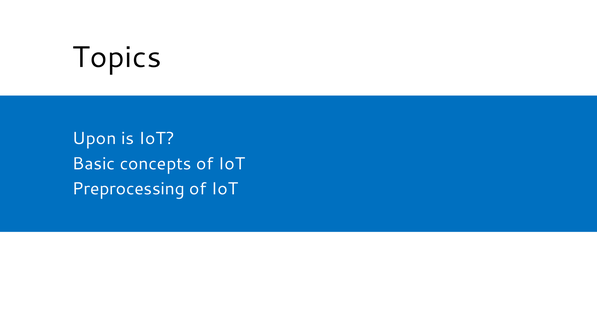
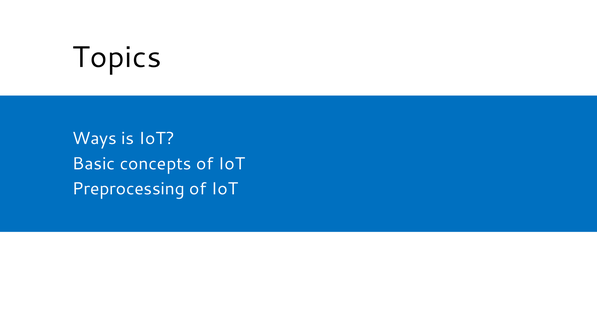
Upon: Upon -> Ways
